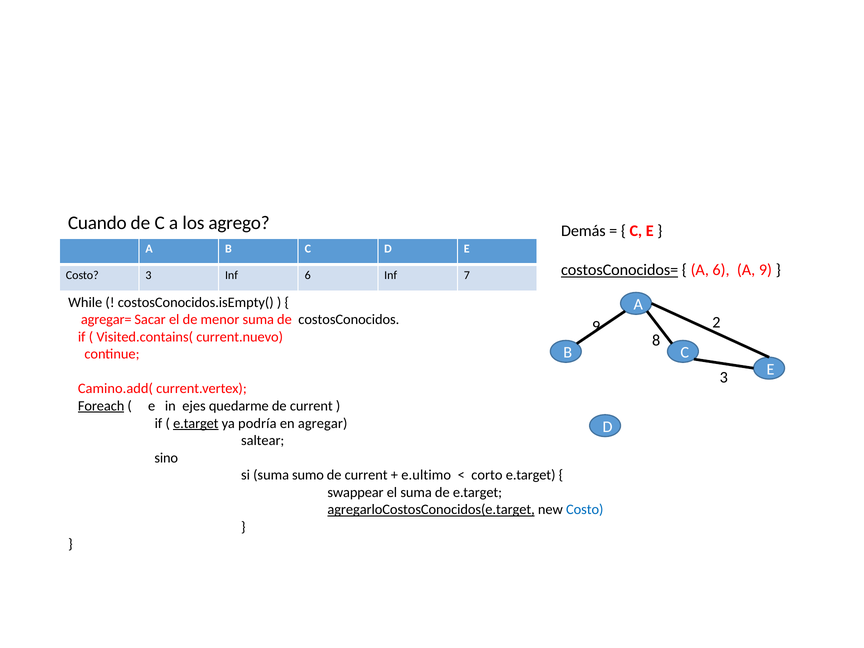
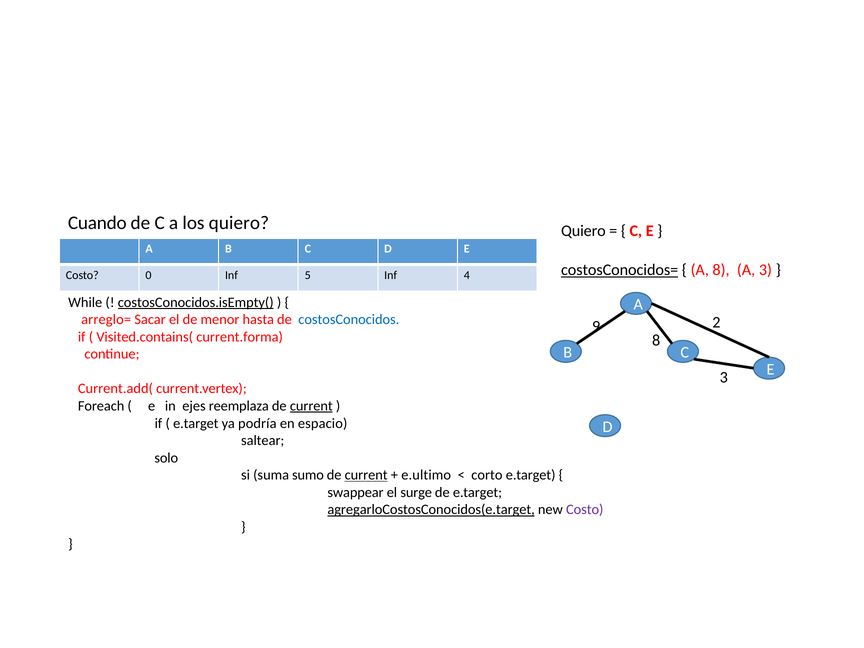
los agrego: agrego -> quiero
Demás at (583, 231): Demás -> Quiero
A 6: 6 -> 8
A 9: 9 -> 3
Costo 3: 3 -> 0
Inf 6: 6 -> 5
7: 7 -> 4
costosConocidos.isEmpty( underline: none -> present
agregar=: agregar= -> arreglo=
menor suma: suma -> hasta
costosConocidos colour: black -> blue
current.nuevo: current.nuevo -> current.forma
Camino.add(: Camino.add( -> Current.add(
Foreach underline: present -> none
quedarme: quedarme -> reemplaza
current at (311, 406) underline: none -> present
e.target at (196, 423) underline: present -> none
agregar: agregar -> espacio
sino: sino -> solo
current at (366, 475) underline: none -> present
el suma: suma -> surge
Costo at (585, 510) colour: blue -> purple
